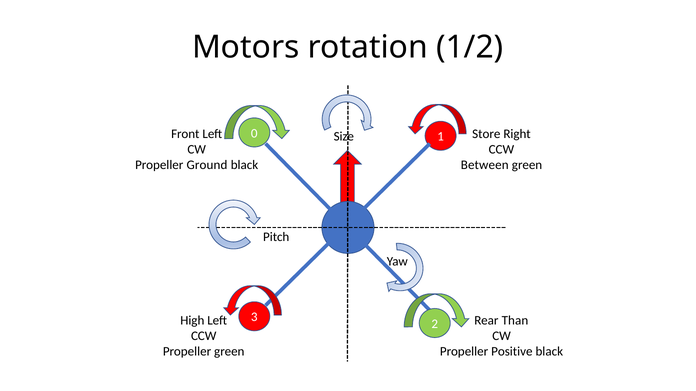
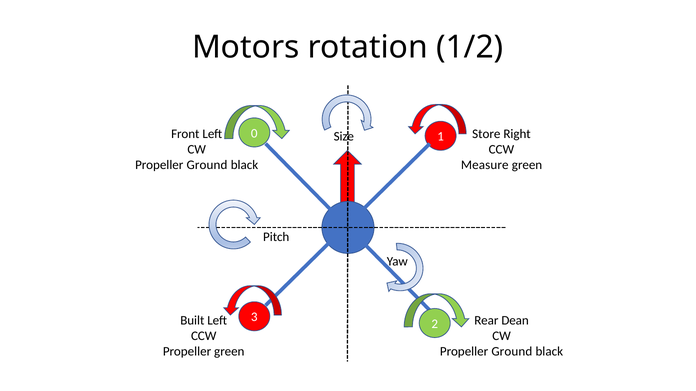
Between: Between -> Measure
High: High -> Built
Than: Than -> Dean
Positive at (512, 352): Positive -> Ground
